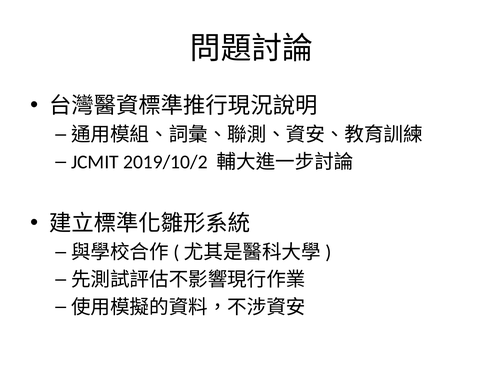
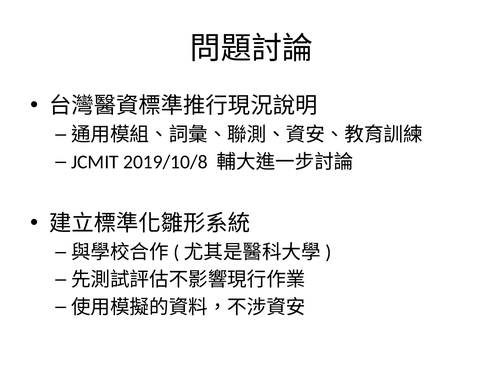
2019/10/2: 2019/10/2 -> 2019/10/8
